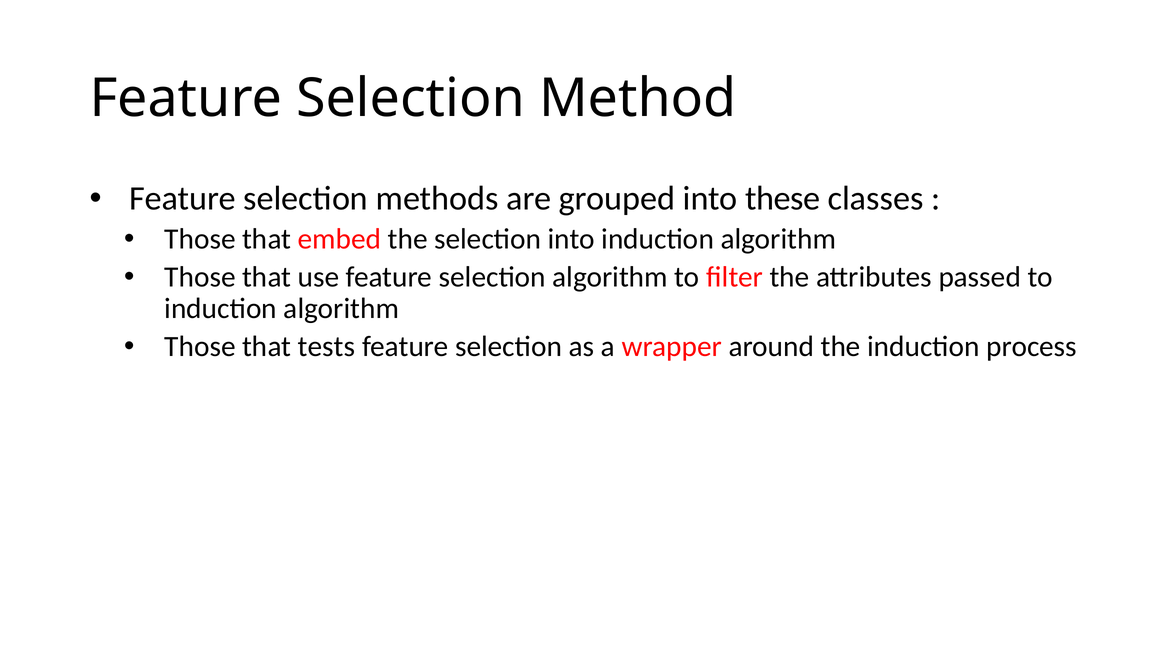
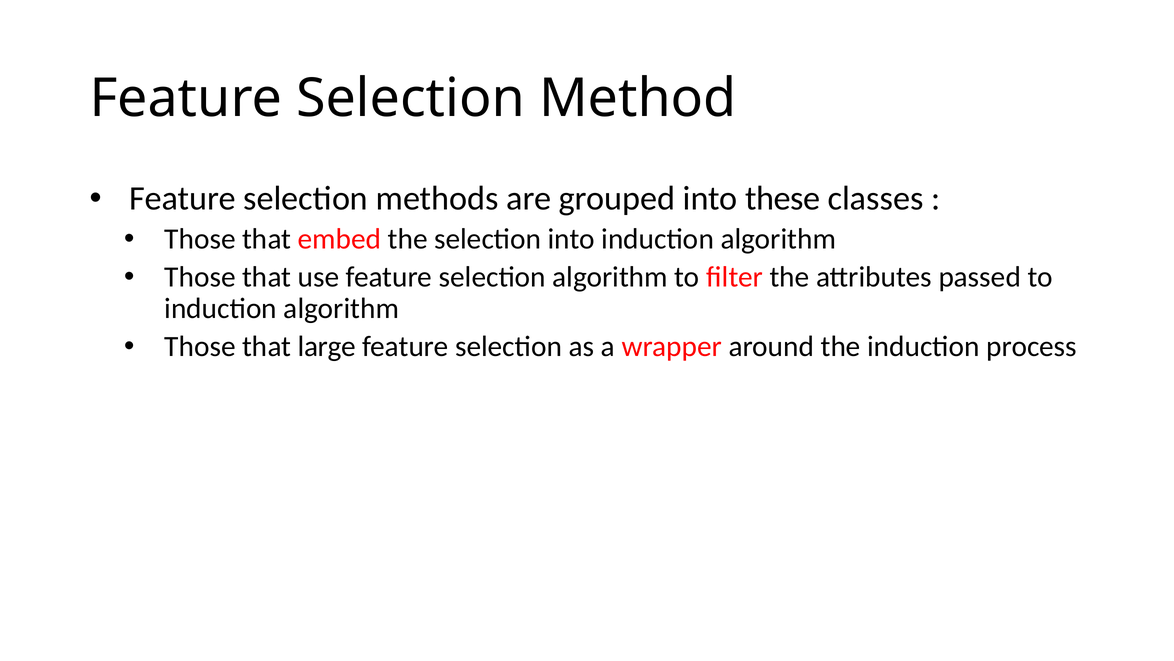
tests: tests -> large
